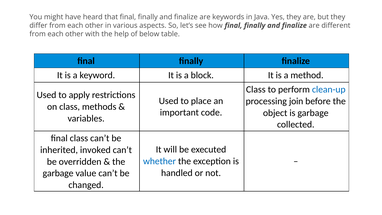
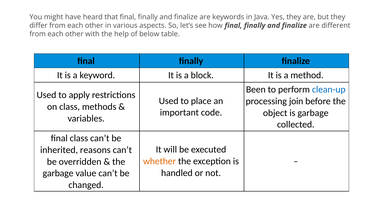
Class at (256, 90): Class -> Been
invoked: invoked -> reasons
whether colour: blue -> orange
